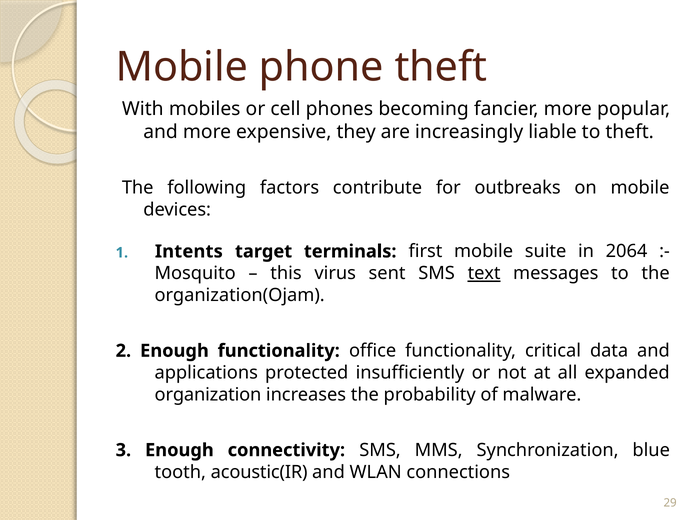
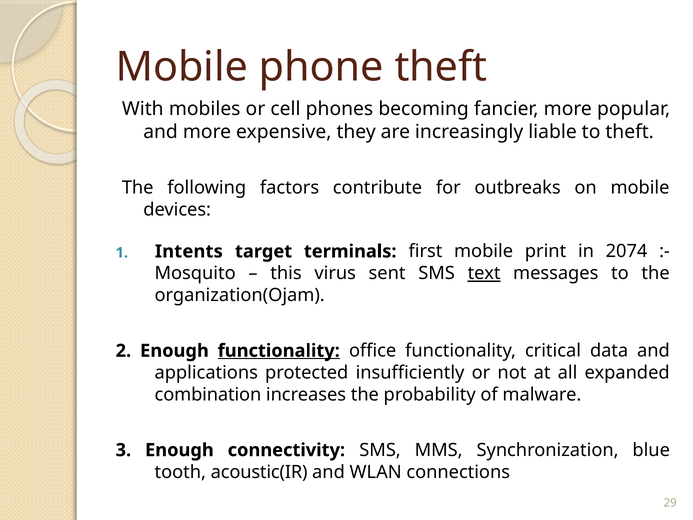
suite: suite -> print
2064: 2064 -> 2074
functionality at (279, 351) underline: none -> present
organization: organization -> combination
